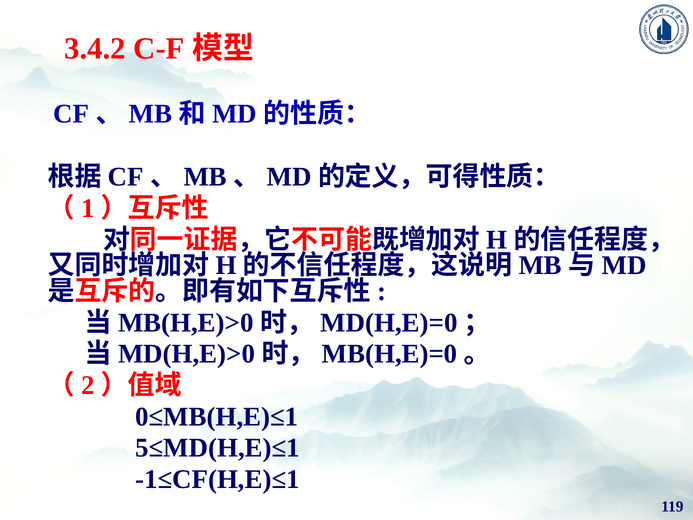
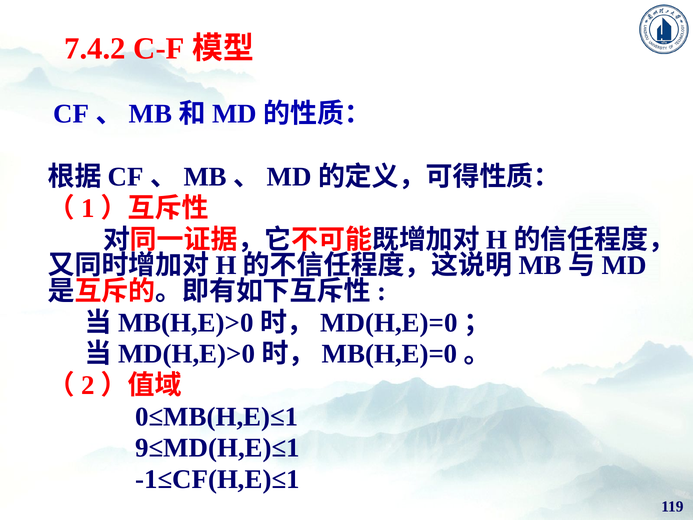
3.4.2: 3.4.2 -> 7.4.2
5≤MD(H,E)≤1: 5≤MD(H,E)≤1 -> 9≤MD(H,E)≤1
